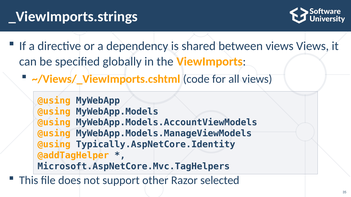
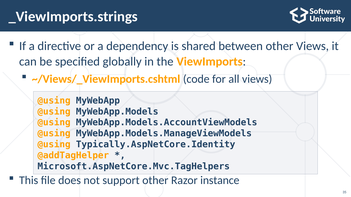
between views: views -> other
selected: selected -> instance
